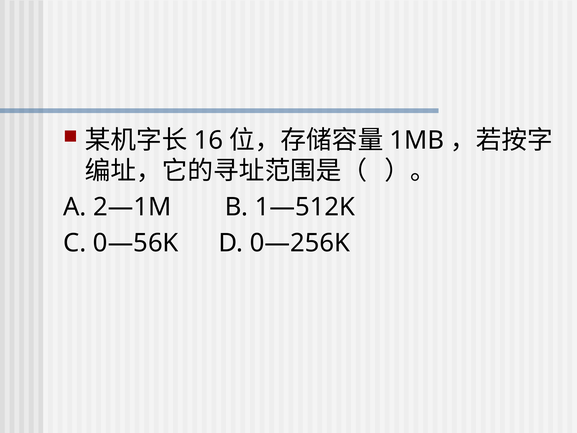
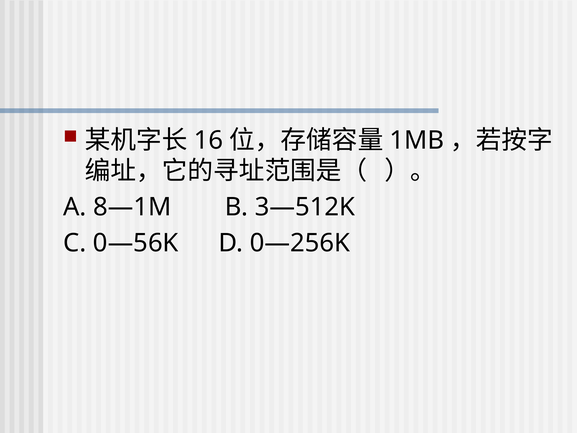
2—1M: 2—1M -> 8—1M
1—512K: 1—512K -> 3—512K
